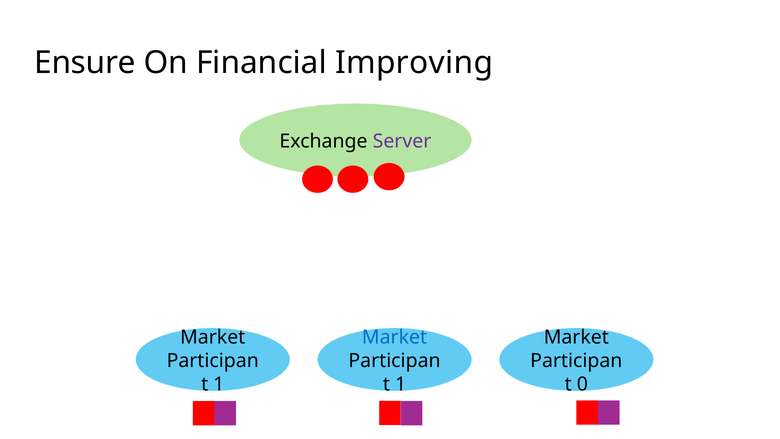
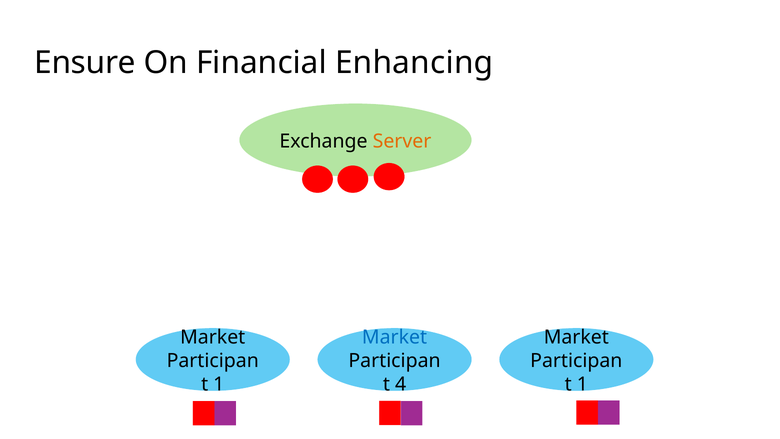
Improving: Improving -> Enhancing
Server colour: purple -> orange
1 at (401, 384): 1 -> 4
0 at (582, 384): 0 -> 1
